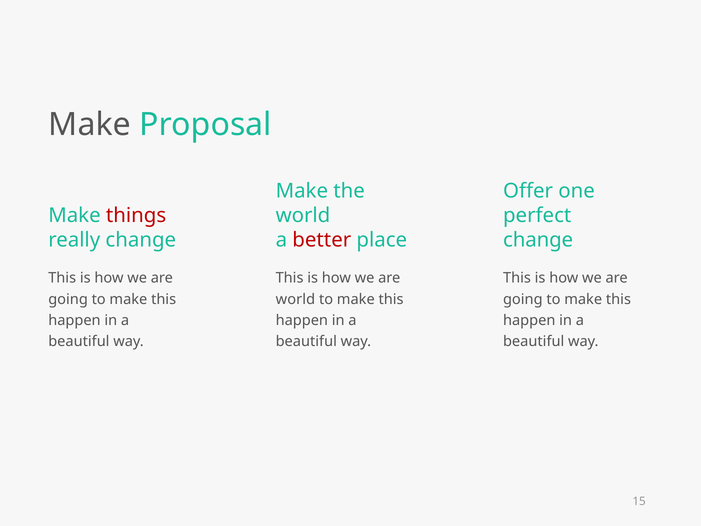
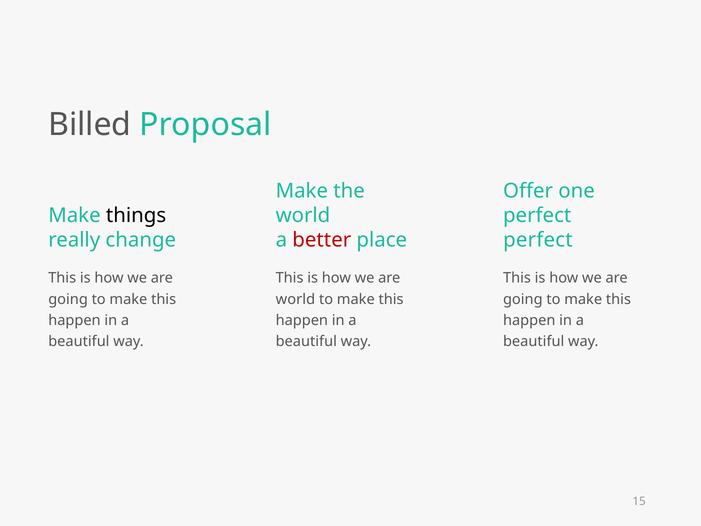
Make at (90, 124): Make -> Billed
things colour: red -> black
change at (538, 240): change -> perfect
